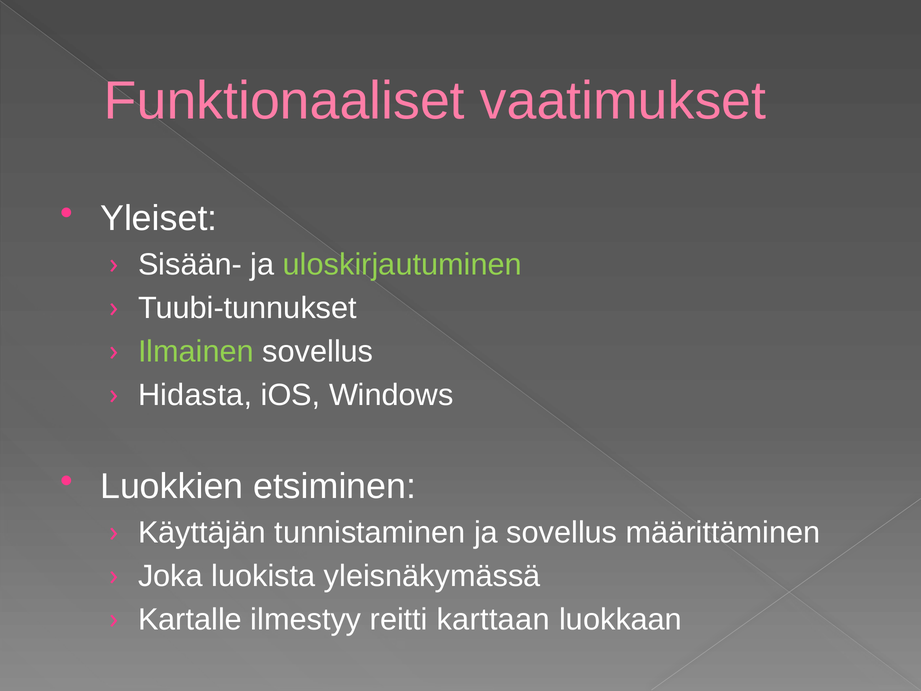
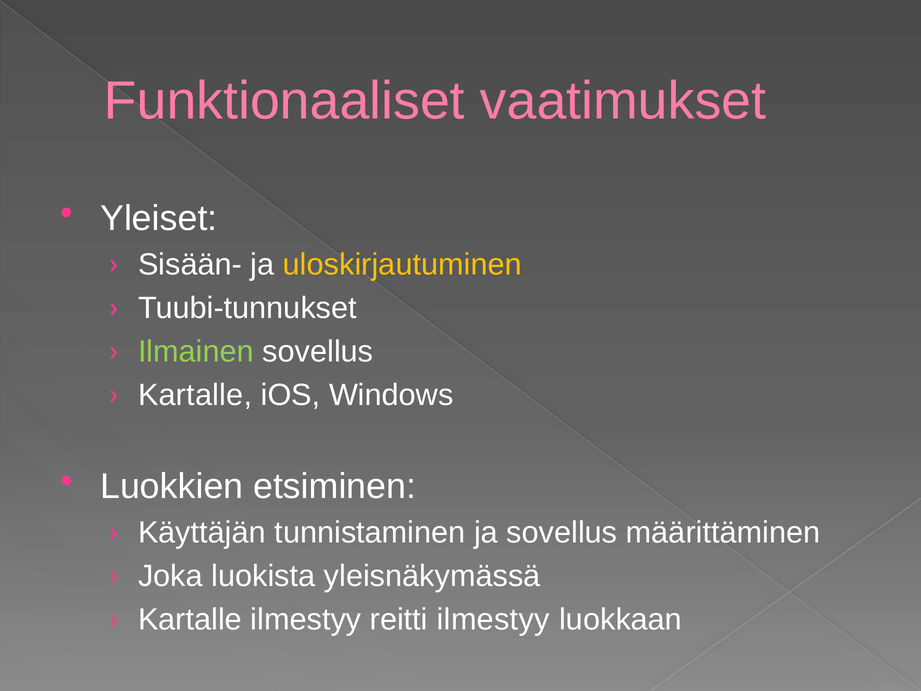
uloskirjautuminen colour: light green -> yellow
Hidasta at (195, 395): Hidasta -> Kartalle
reitti karttaan: karttaan -> ilmestyy
